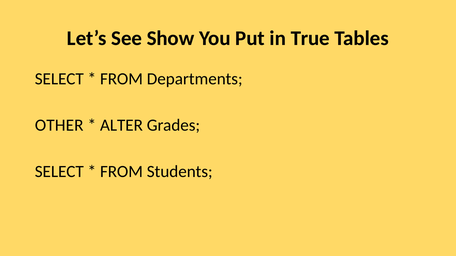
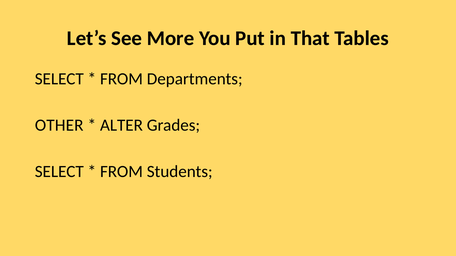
Show: Show -> More
True: True -> That
